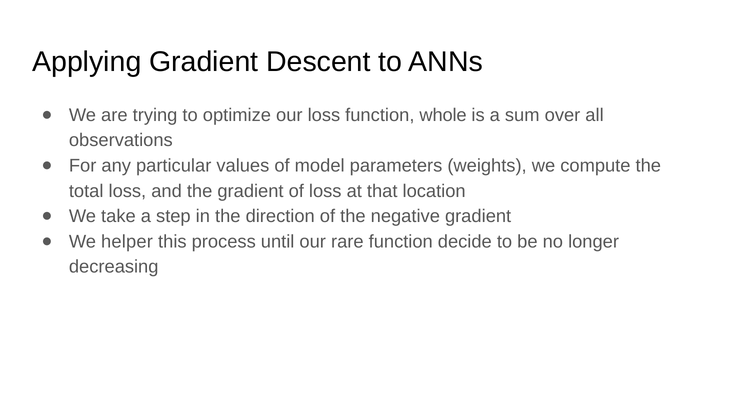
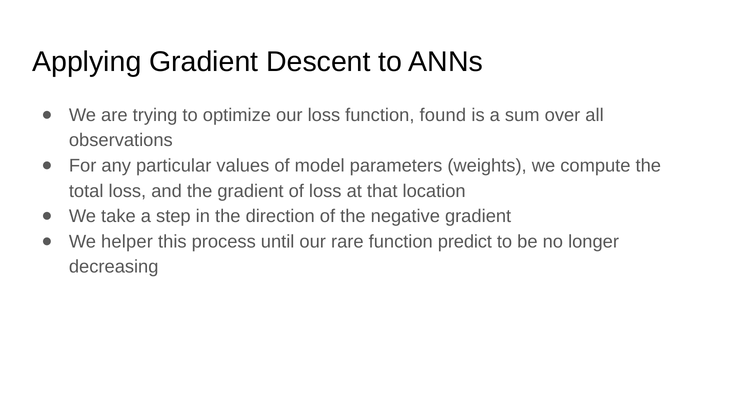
whole: whole -> found
decide: decide -> predict
